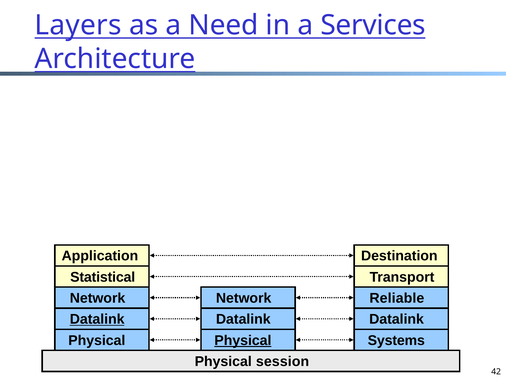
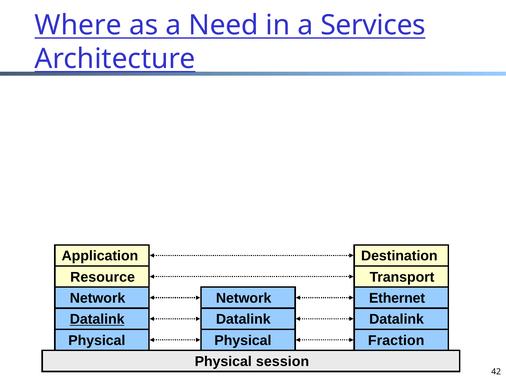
Layers: Layers -> Where
Statistical: Statistical -> Resource
Reliable: Reliable -> Ethernet
Physical at (243, 340) underline: present -> none
Systems: Systems -> Fraction
